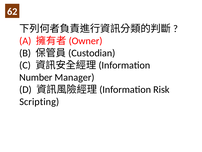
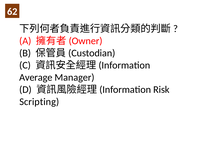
Number: Number -> Average
